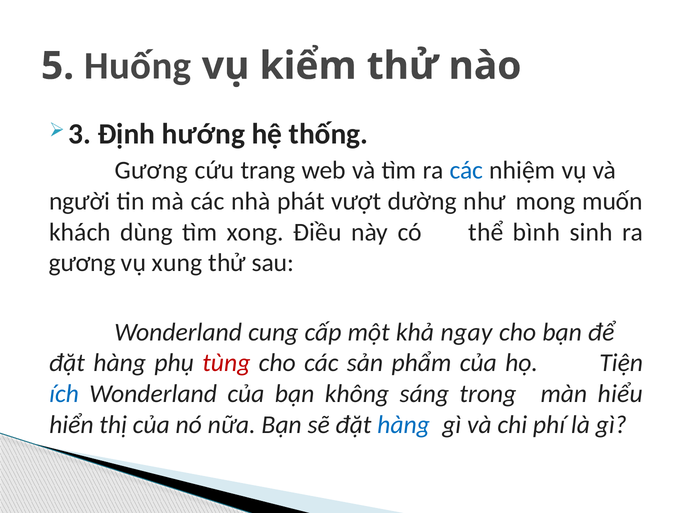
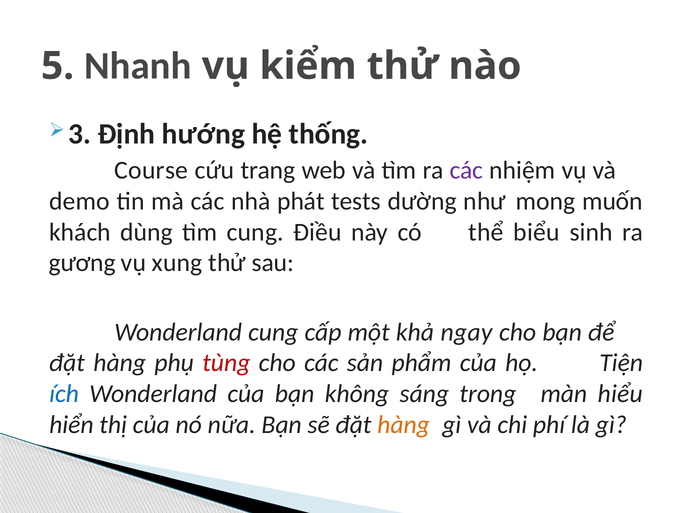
Huống: Huống -> Nhanh
Gương at (151, 171): Gương -> Course
các at (466, 171) colour: blue -> purple
người: người -> demo
vượt: vượt -> tests
tìm xong: xong -> cung
bình: bình -> biểu
hàng at (404, 425) colour: blue -> orange
